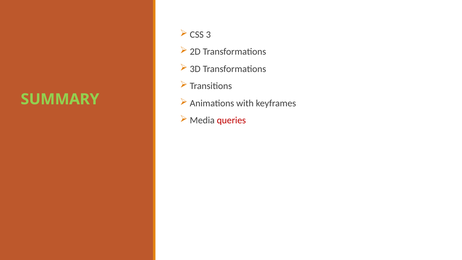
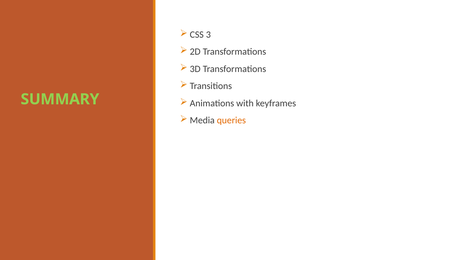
queries colour: red -> orange
